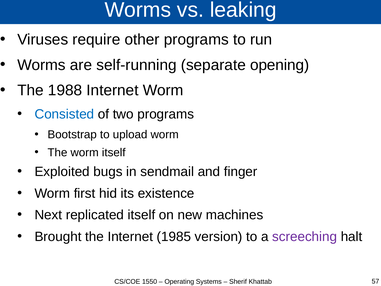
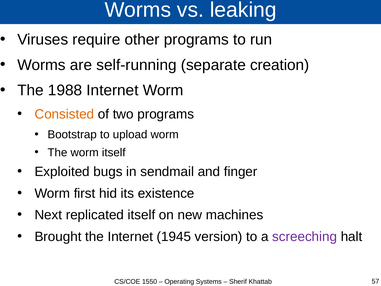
opening: opening -> creation
Consisted colour: blue -> orange
1985: 1985 -> 1945
